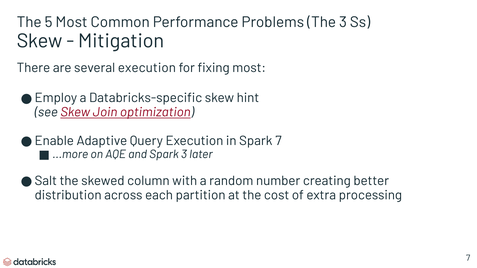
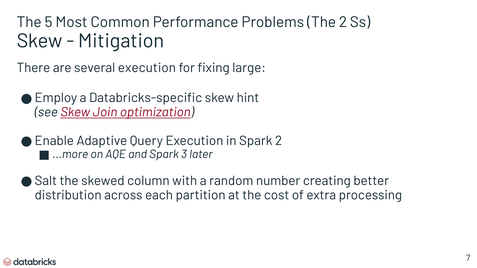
The 3: 3 -> 2
fixing most: most -> large
Spark 7: 7 -> 2
